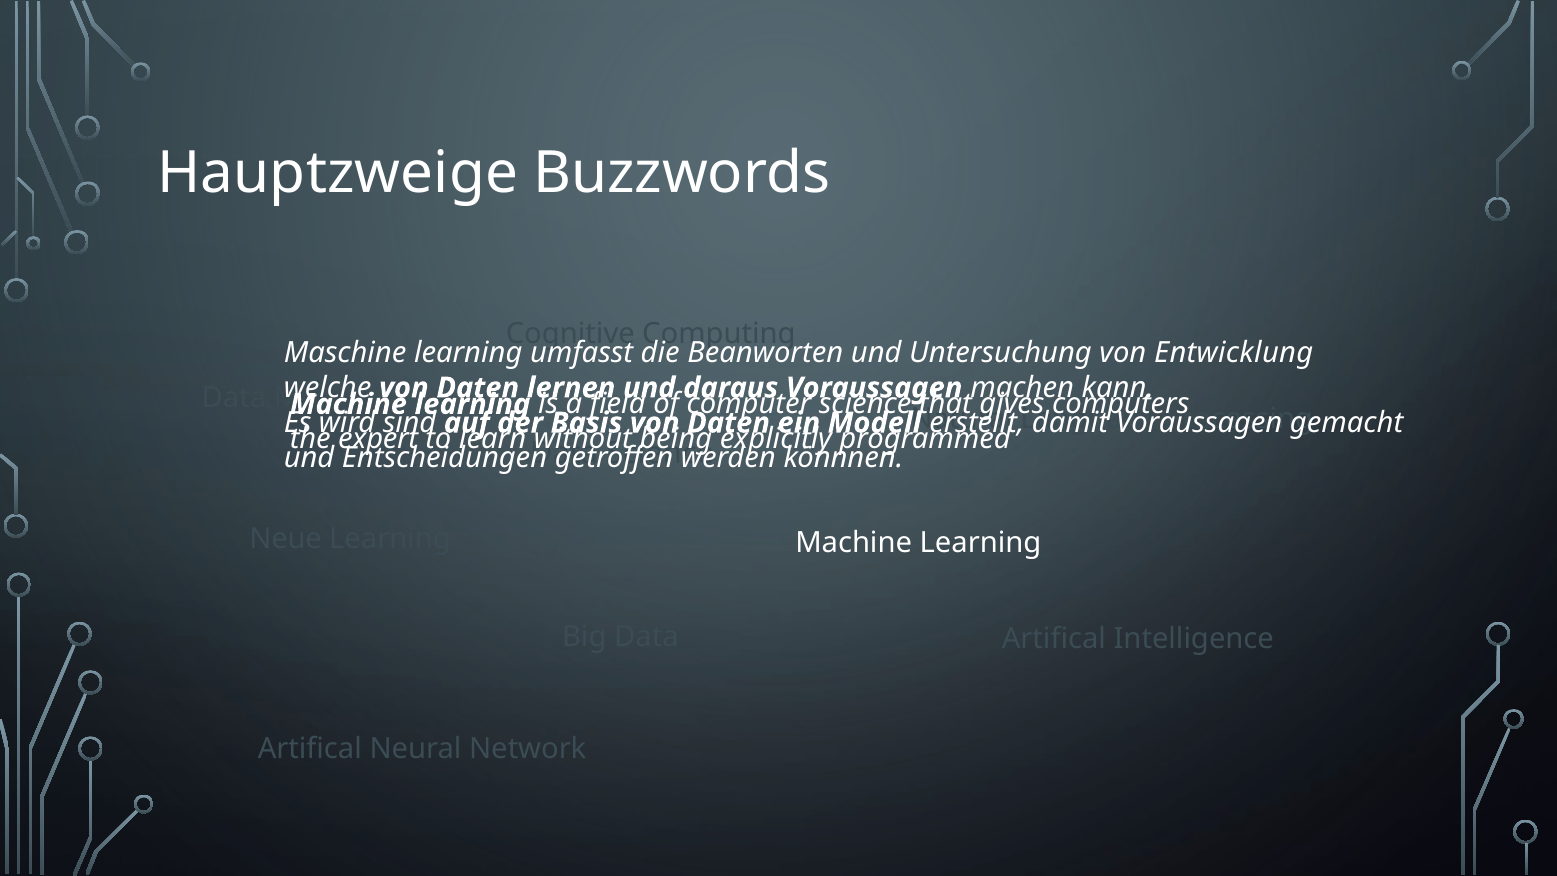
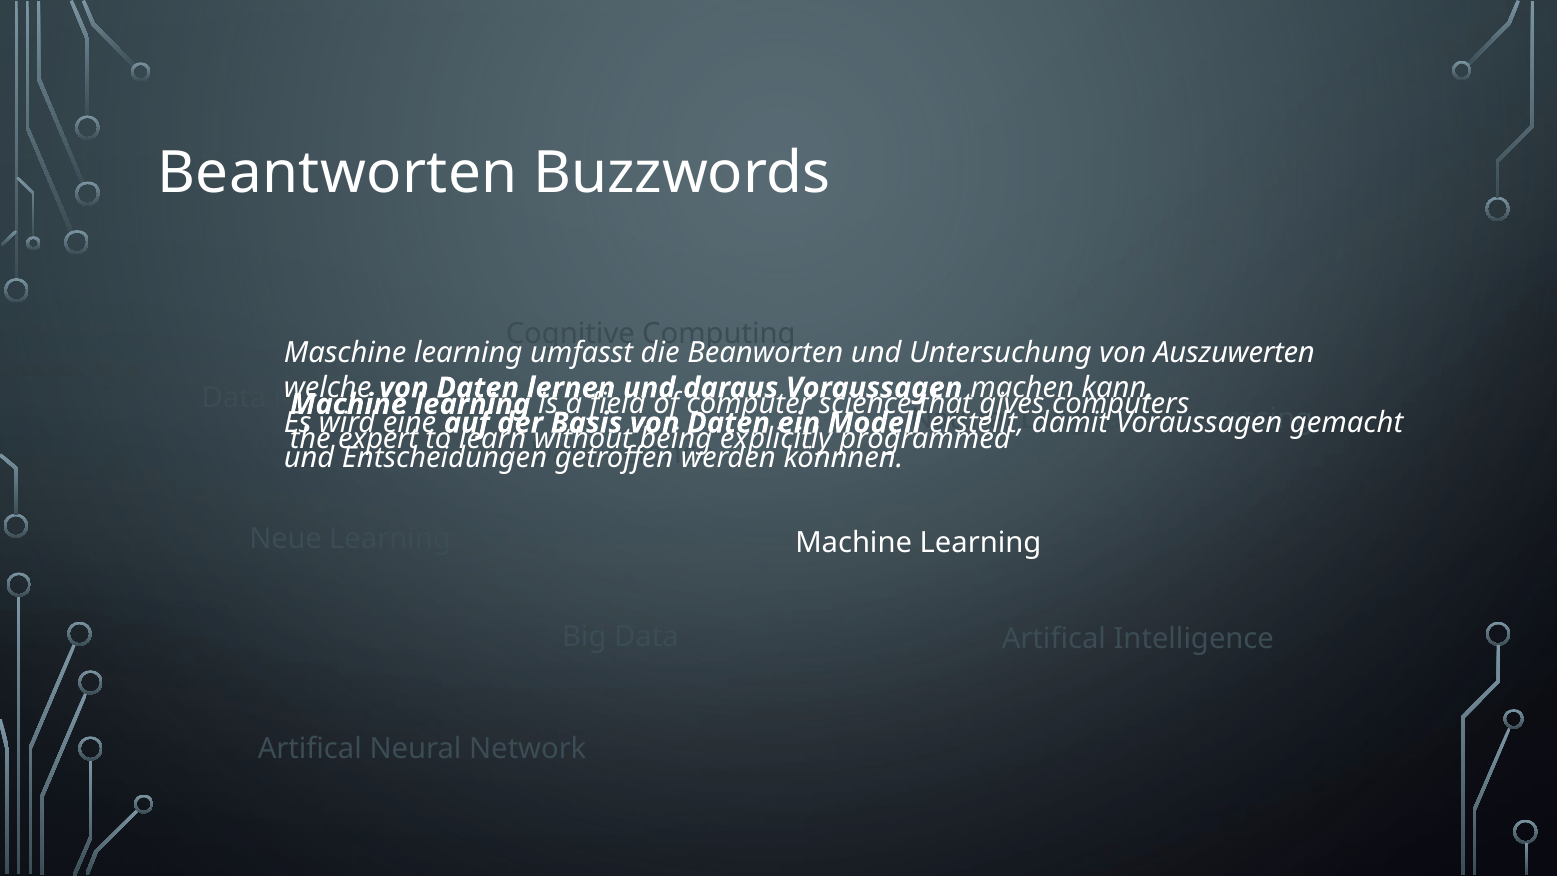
Hauptzweige: Hauptzweige -> Beantworten
Entwicklung: Entwicklung -> Auszuwerten
sind: sind -> eine
